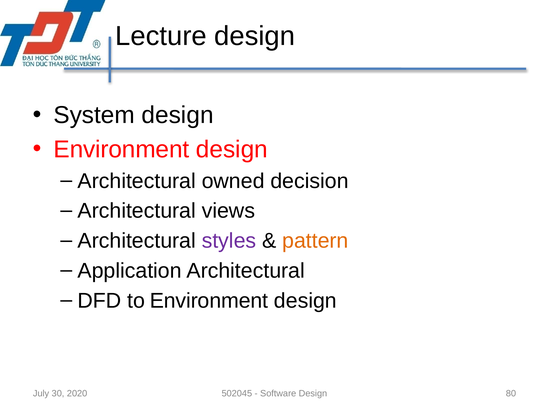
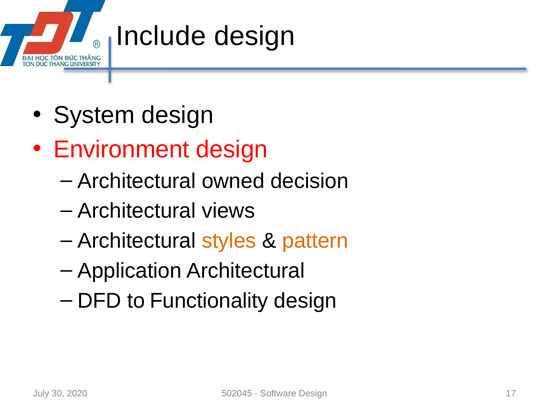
Lecture: Lecture -> Include
styles colour: purple -> orange
to Environment: Environment -> Functionality
80: 80 -> 17
